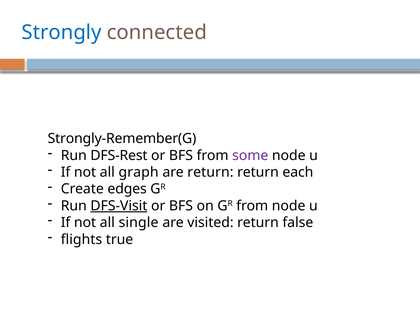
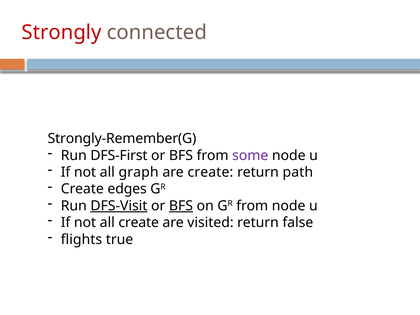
Strongly colour: blue -> red
DFS-Rest: DFS-Rest -> DFS-First
are return: return -> create
each: each -> path
BFS at (181, 206) underline: none -> present
all single: single -> create
